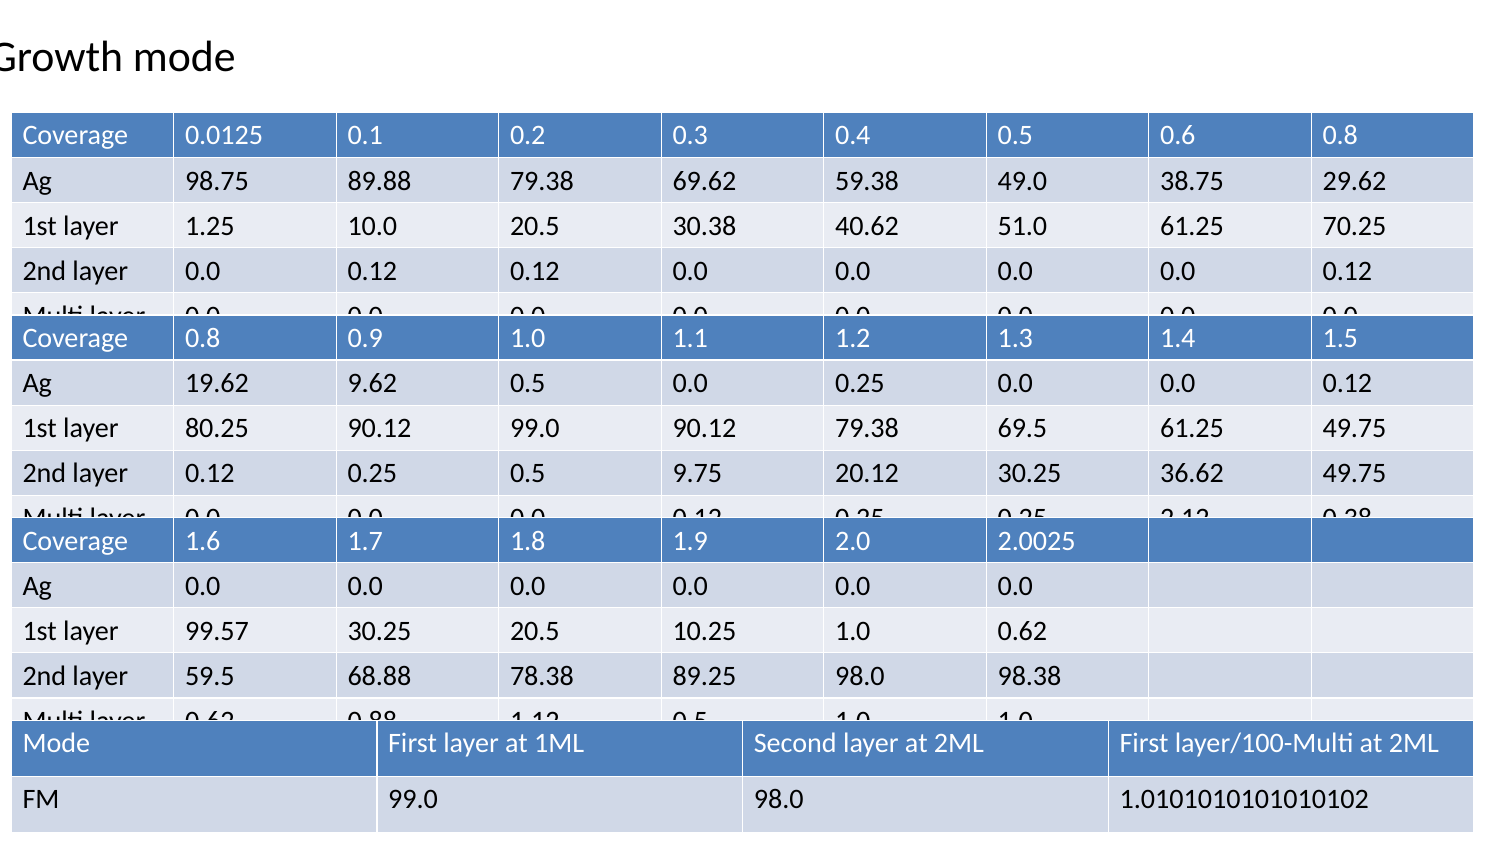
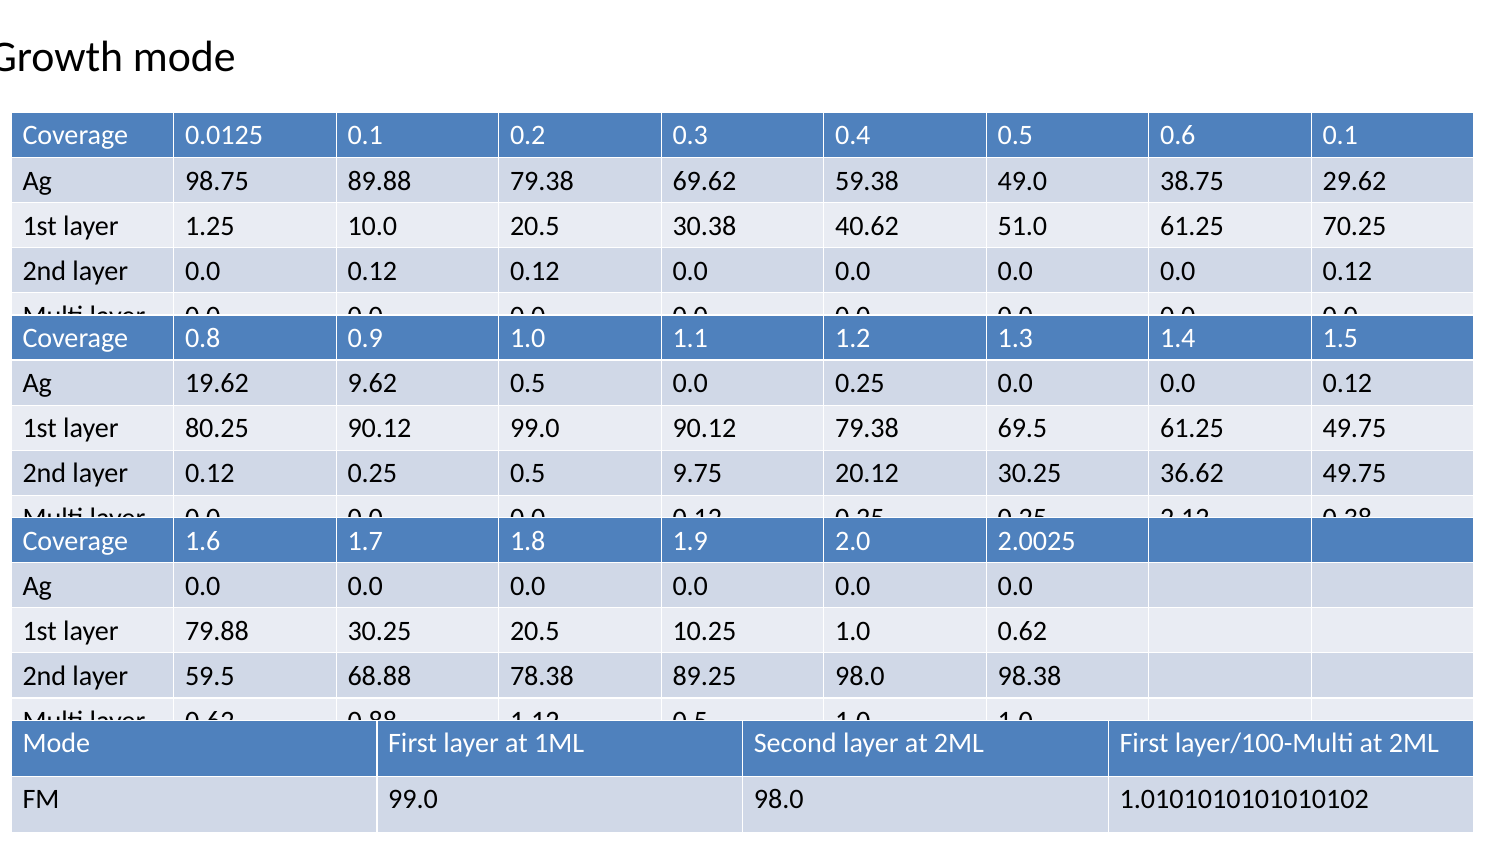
0.6 0.8: 0.8 -> 0.1
99.57: 99.57 -> 79.88
